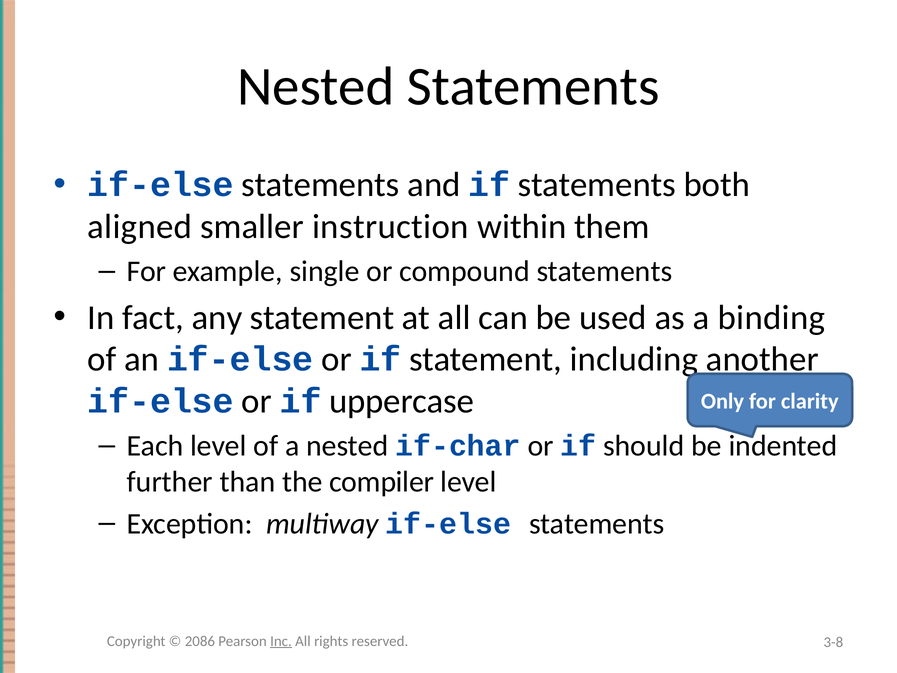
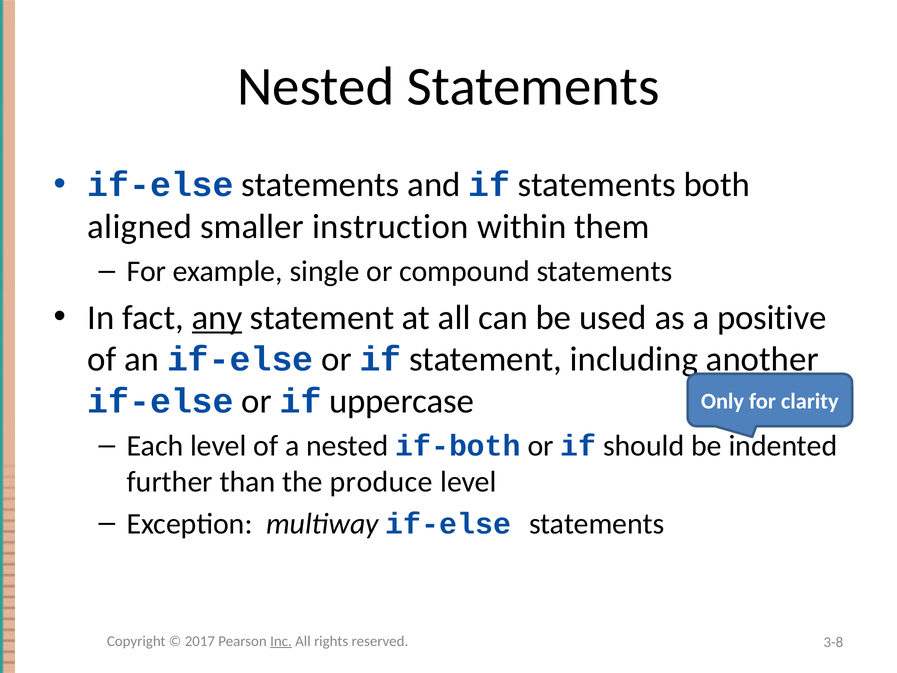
any underline: none -> present
binding: binding -> positive
if-char: if-char -> if-both
compiler: compiler -> produce
2086: 2086 -> 2017
